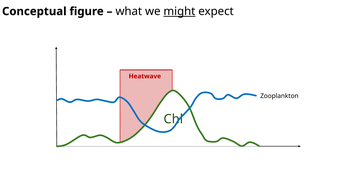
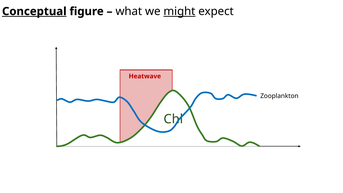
Conceptual underline: none -> present
